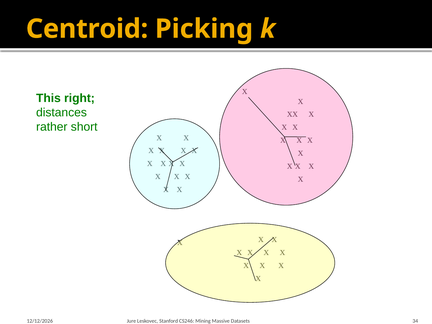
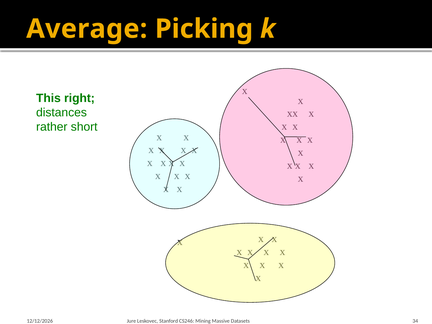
Centroid: Centroid -> Average
